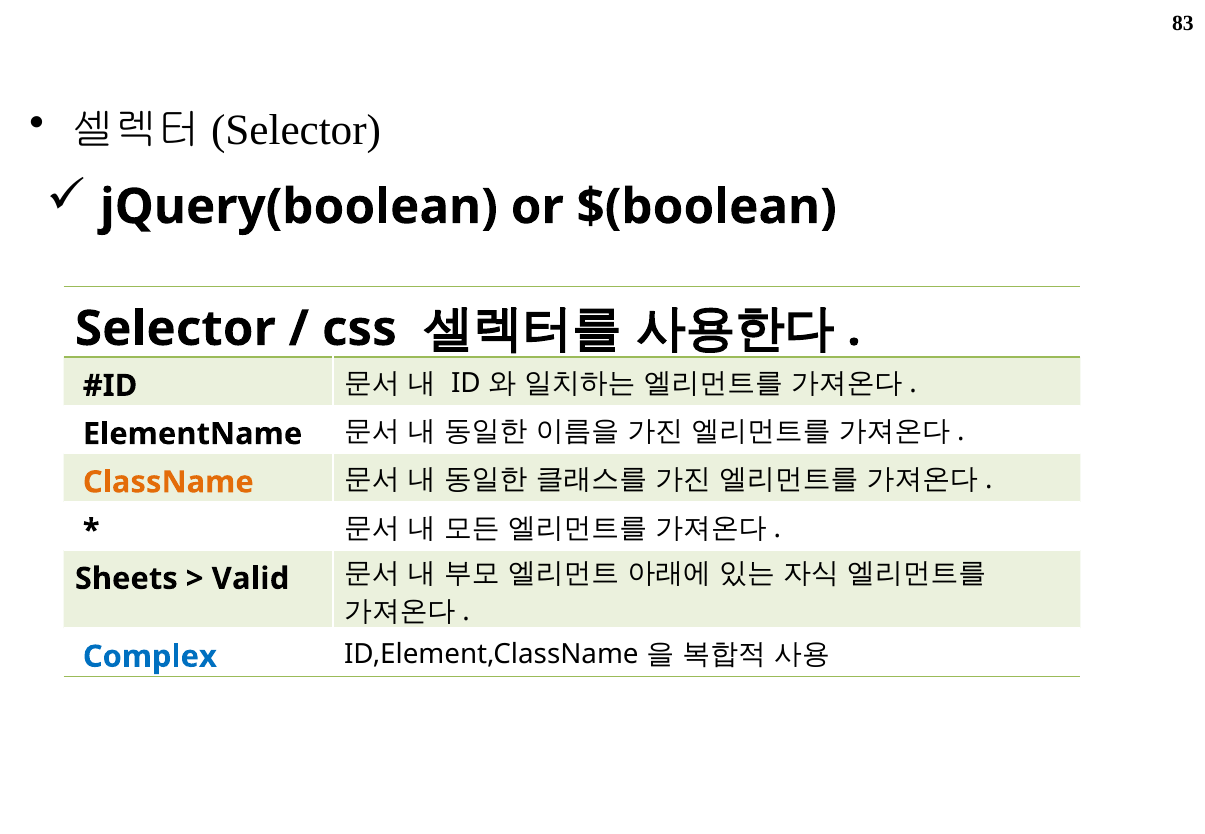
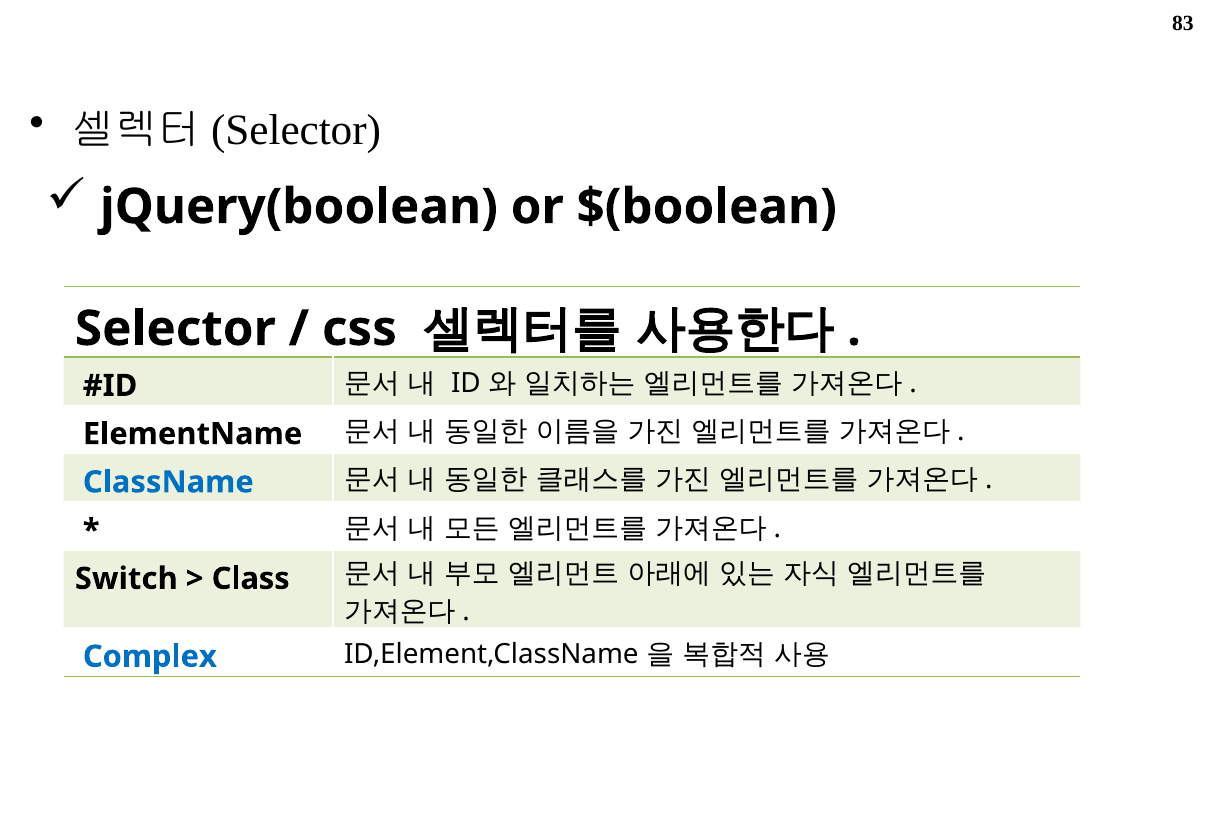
ClassName colour: orange -> blue
Sheets: Sheets -> Switch
Valid: Valid -> Class
